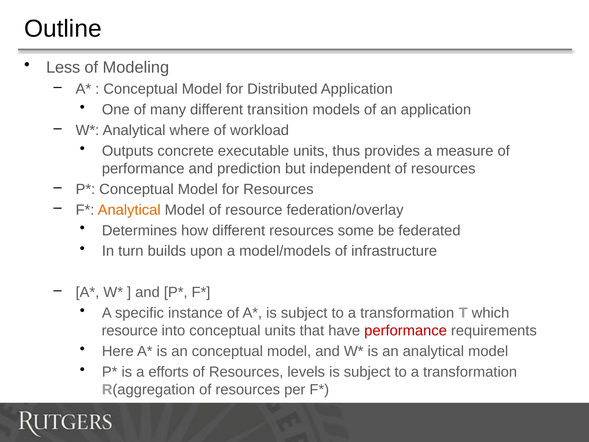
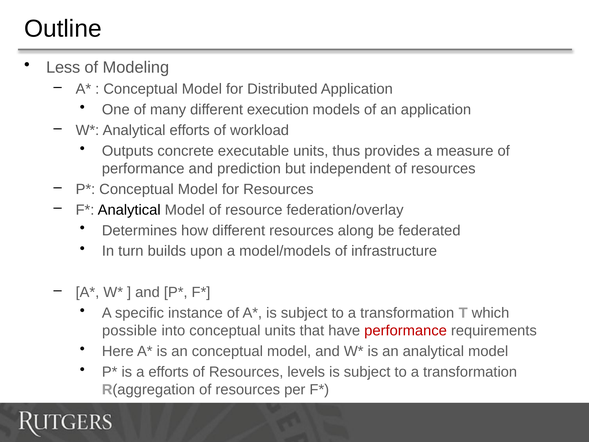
transition: transition -> execution
Analytical where: where -> efforts
Analytical at (129, 210) colour: orange -> black
some: some -> along
resource at (130, 330): resource -> possible
